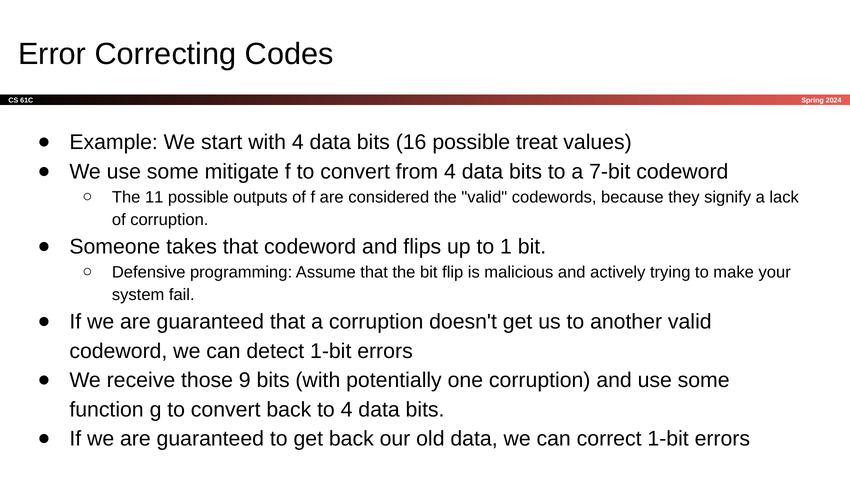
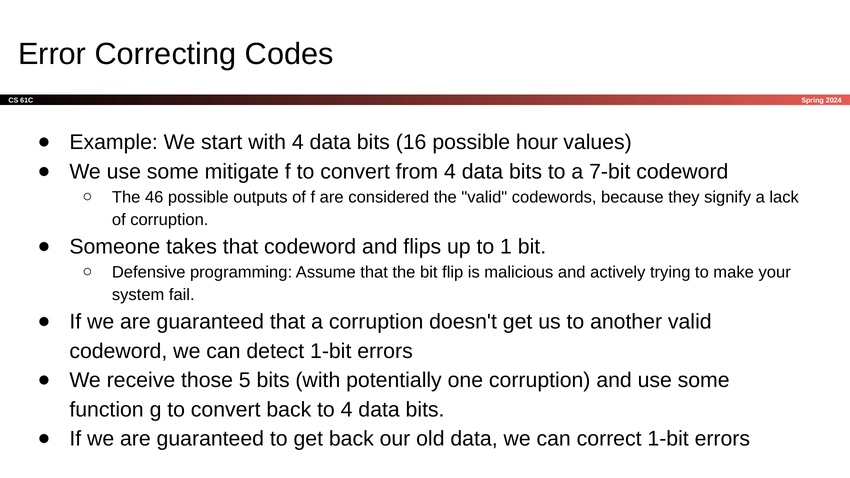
treat: treat -> hour
11: 11 -> 46
9: 9 -> 5
